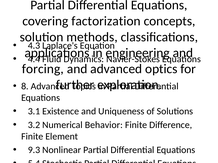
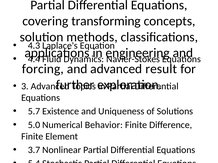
factorization: factorization -> transforming
optics: optics -> result
8: 8 -> 3
3.1: 3.1 -> 5.7
3.2: 3.2 -> 5.0
9.3: 9.3 -> 3.7
